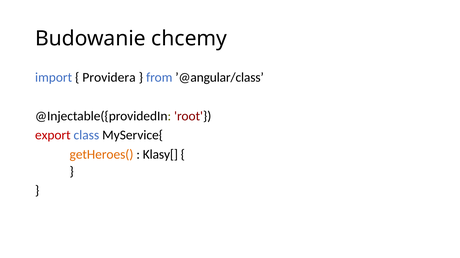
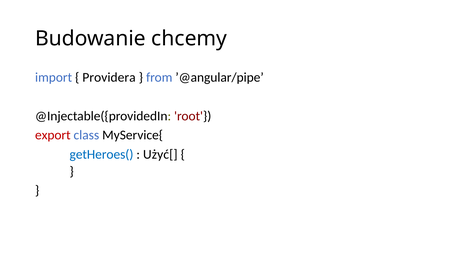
’@angular/class: ’@angular/class -> ’@angular/pipe
getHeroes( colour: orange -> blue
Klasy[: Klasy[ -> Użyć[
